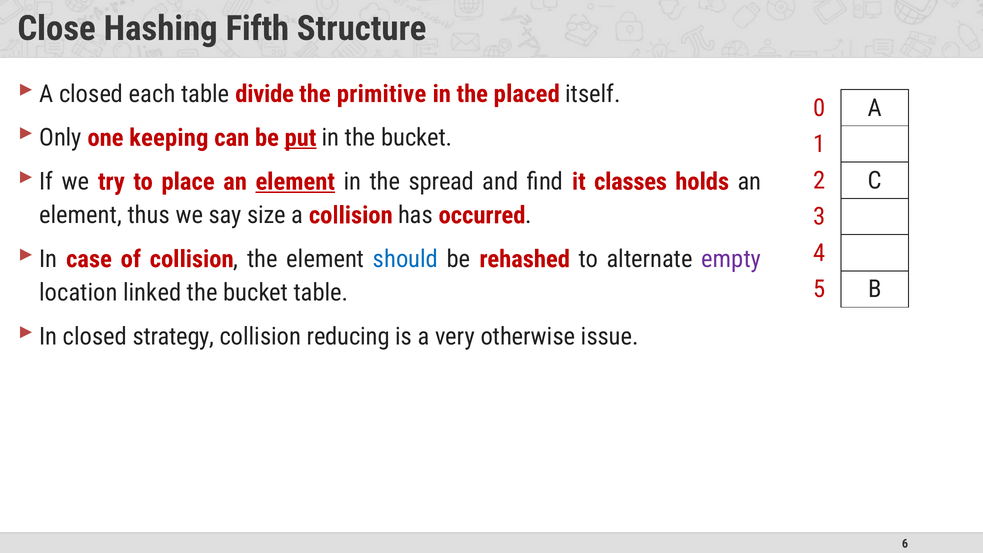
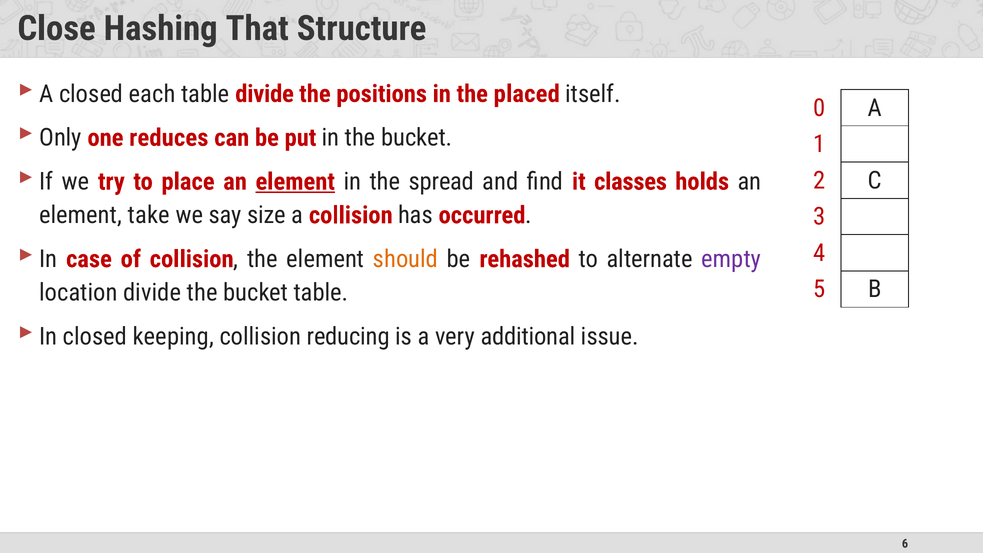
Fifth: Fifth -> That
primitive: primitive -> positions
keeping: keeping -> reduces
put underline: present -> none
thus: thus -> take
should colour: blue -> orange
location linked: linked -> divide
strategy: strategy -> keeping
otherwise: otherwise -> additional
